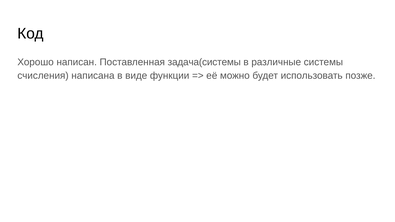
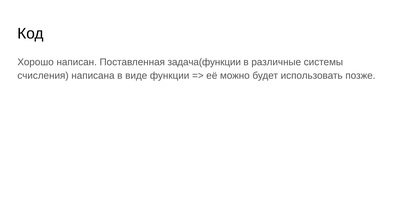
задача(системы: задача(системы -> задача(функции
